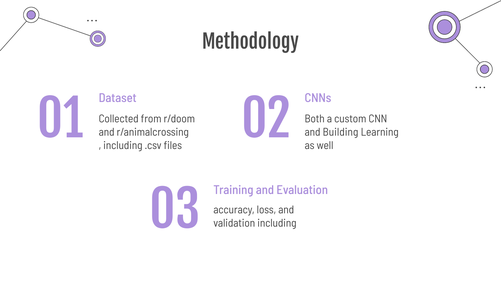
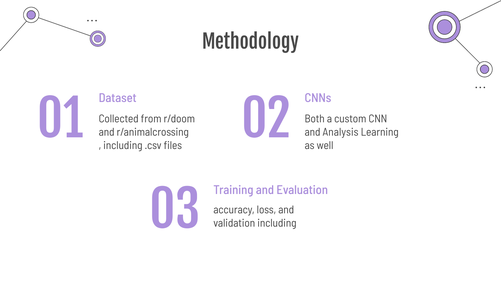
Building: Building -> Analysis
